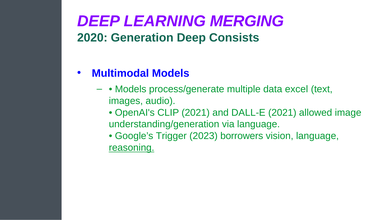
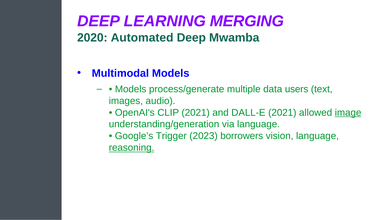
Generation: Generation -> Automated
Consists: Consists -> Mwamba
excel: excel -> users
image underline: none -> present
